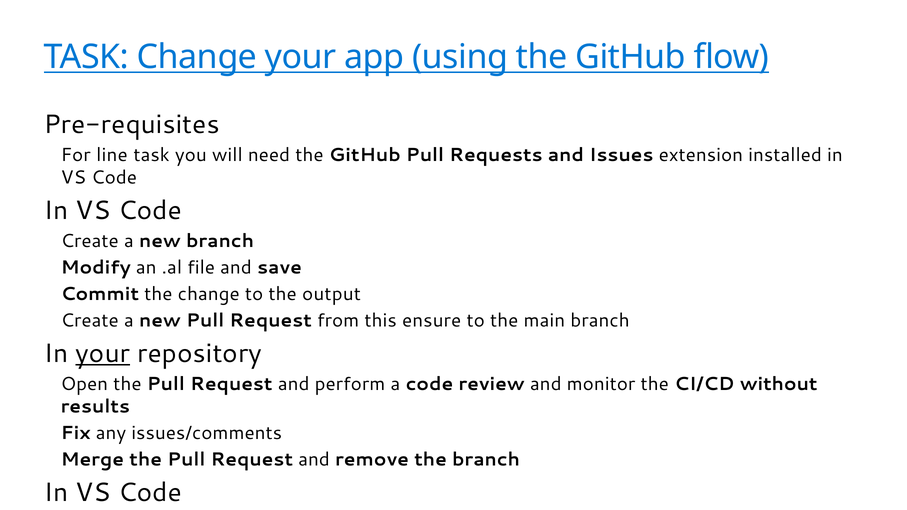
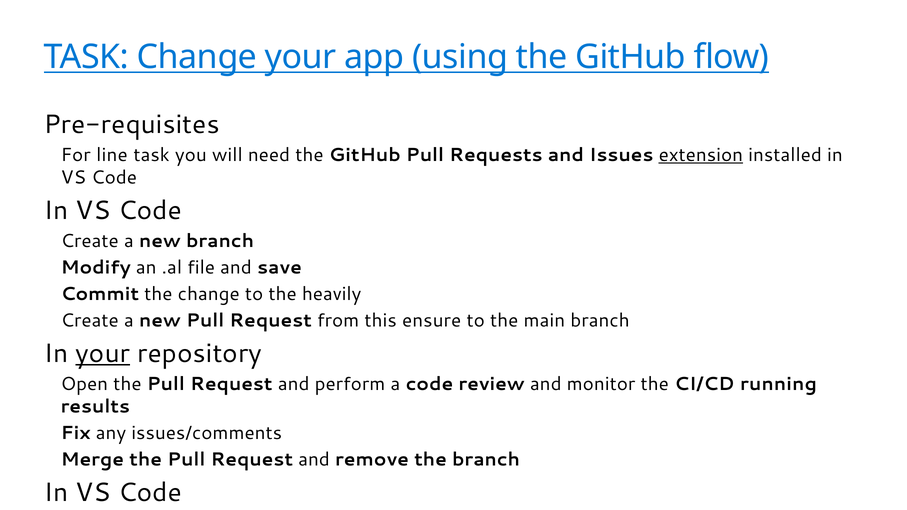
extension underline: none -> present
output: output -> heavily
without: without -> running
